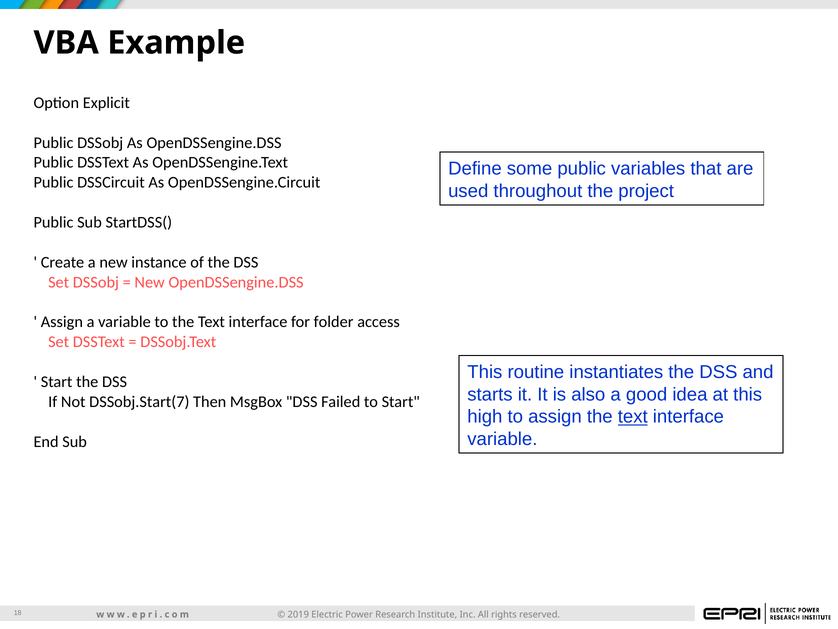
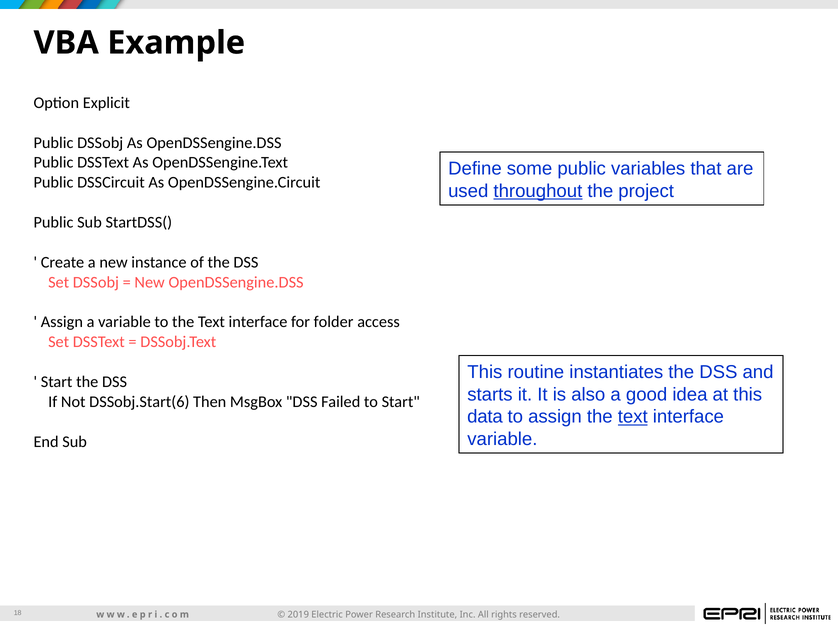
throughout underline: none -> present
DSSobj.Start(7: DSSobj.Start(7 -> DSSobj.Start(6
high: high -> data
